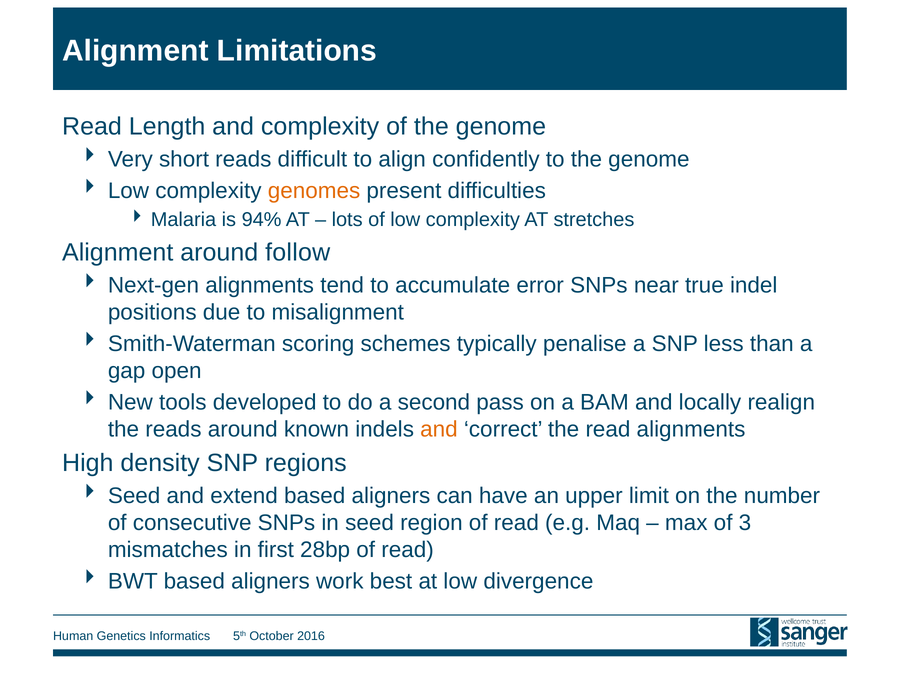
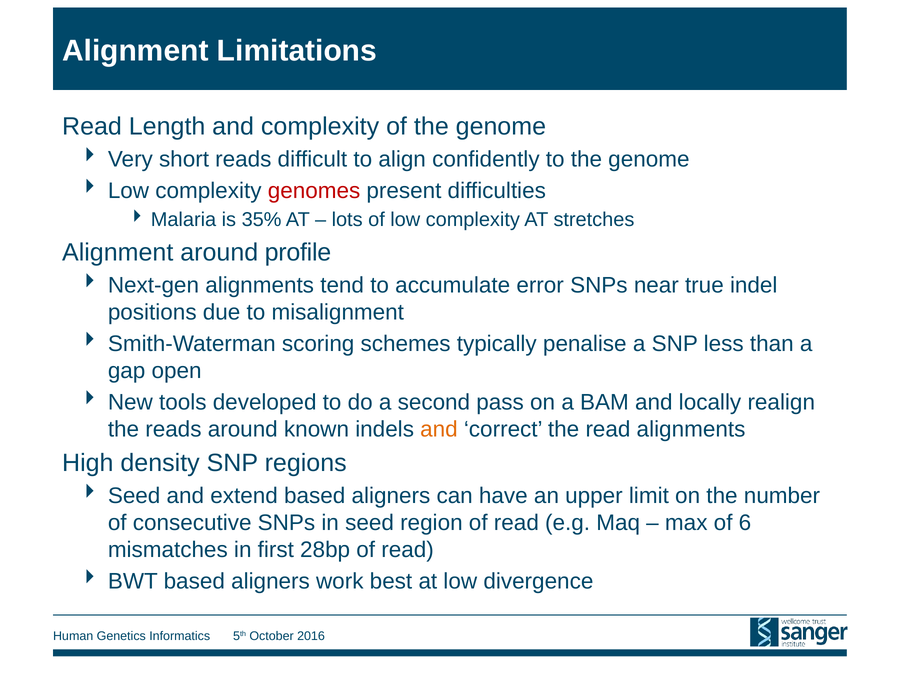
genomes colour: orange -> red
94%: 94% -> 35%
follow: follow -> profile
3: 3 -> 6
